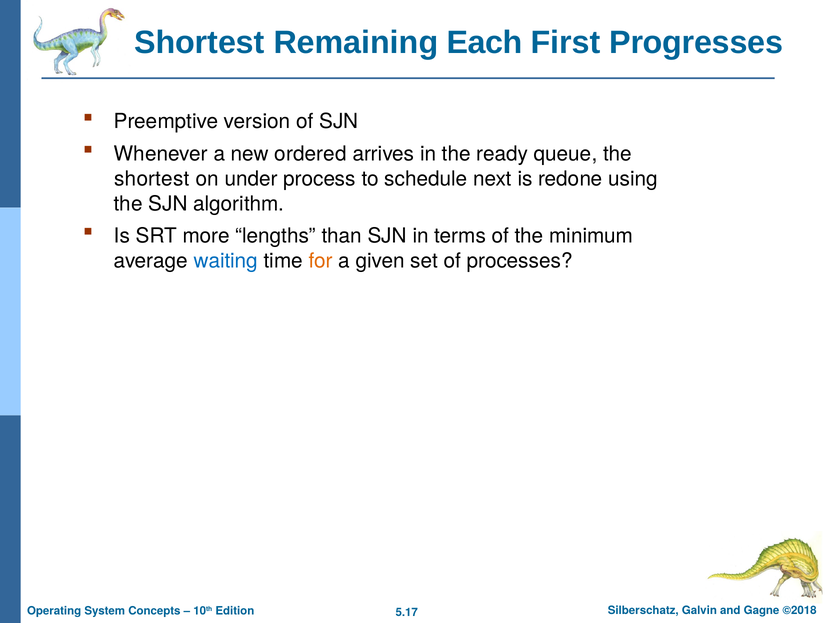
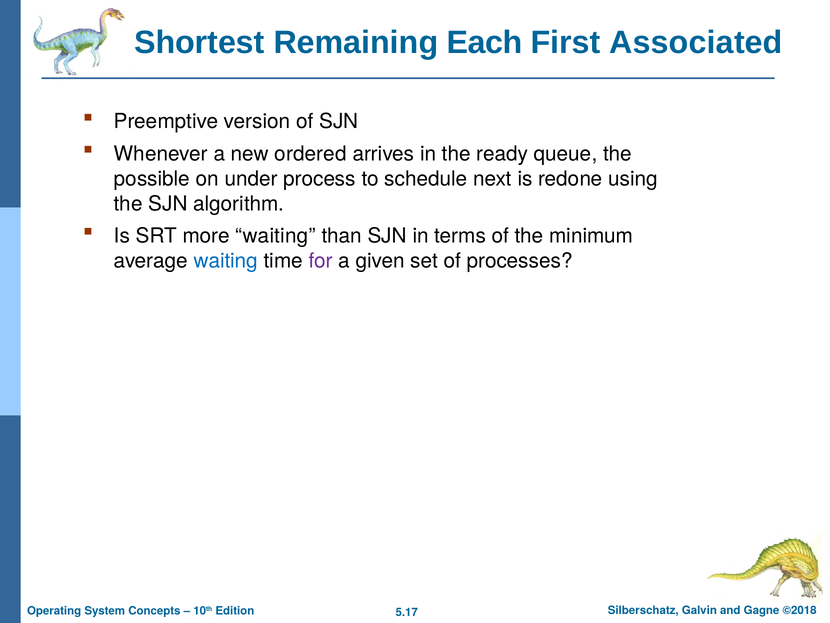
Progresses: Progresses -> Associated
shortest at (152, 179): shortest -> possible
more lengths: lengths -> waiting
for colour: orange -> purple
